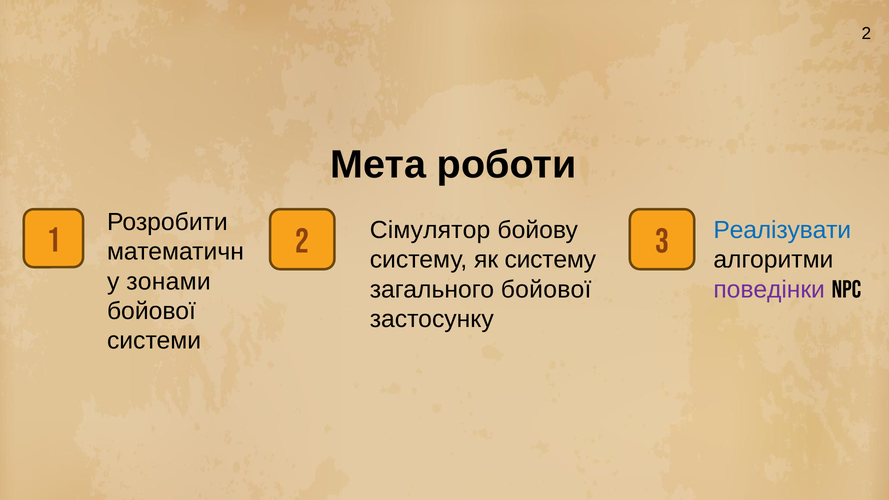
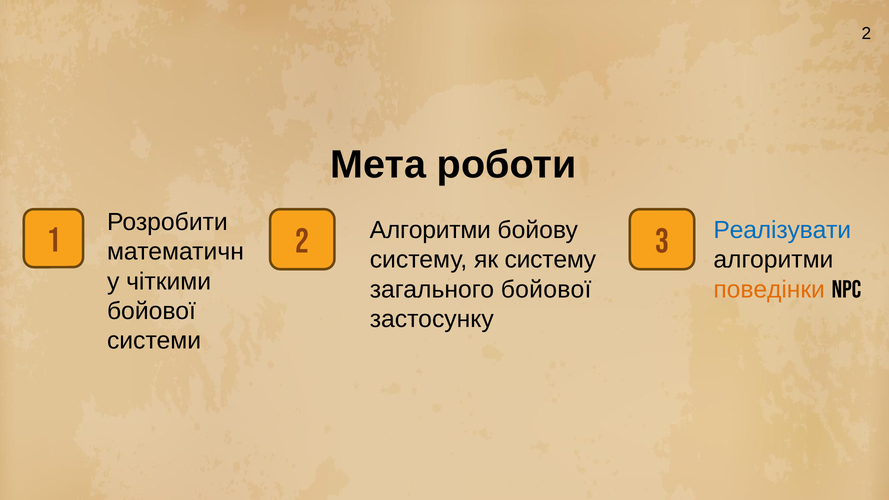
2 Сімулятор: Сімулятор -> Алгоритми
зонами: зонами -> чіткими
поведінки colour: purple -> orange
